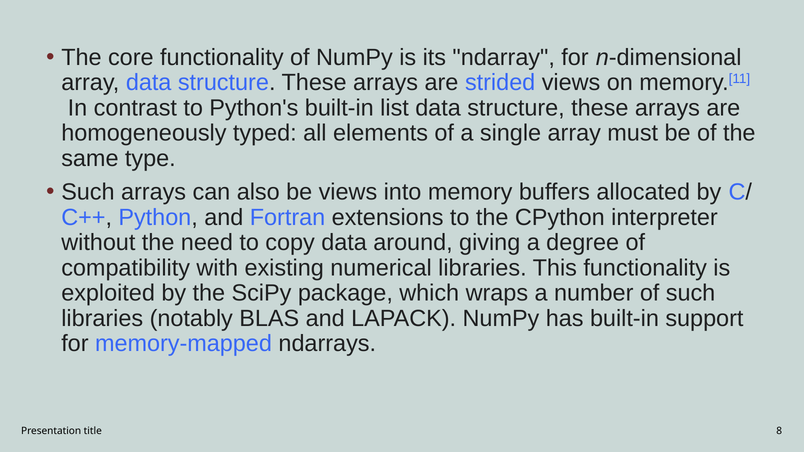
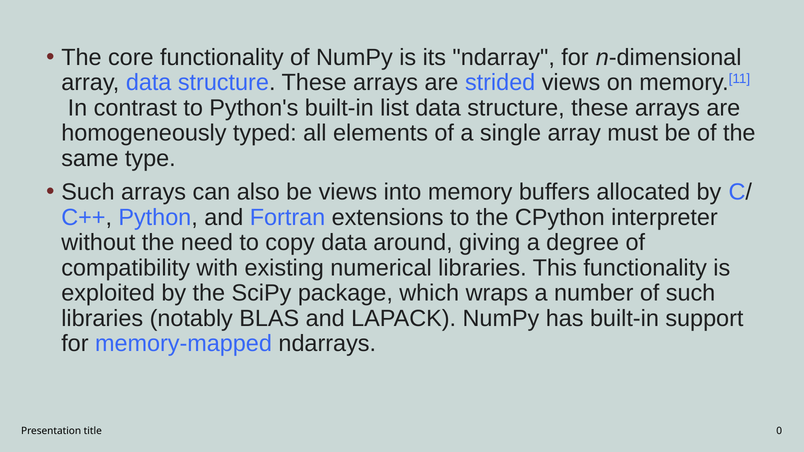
8: 8 -> 0
